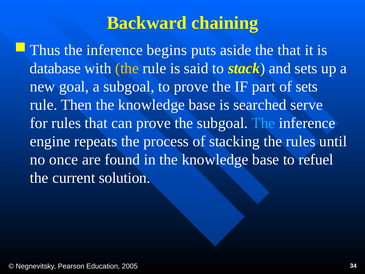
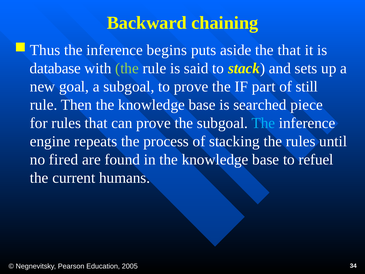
the at (127, 68) colour: yellow -> light green
of sets: sets -> still
serve: serve -> piece
once: once -> fired
solution: solution -> humans
